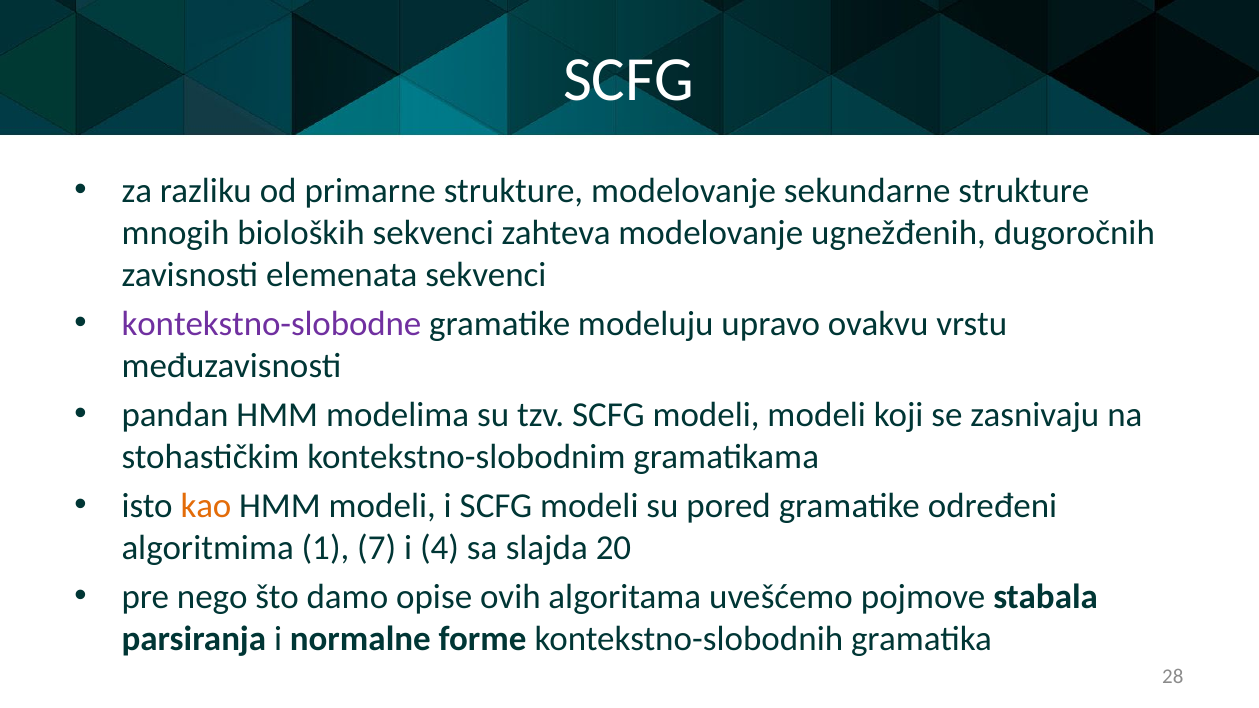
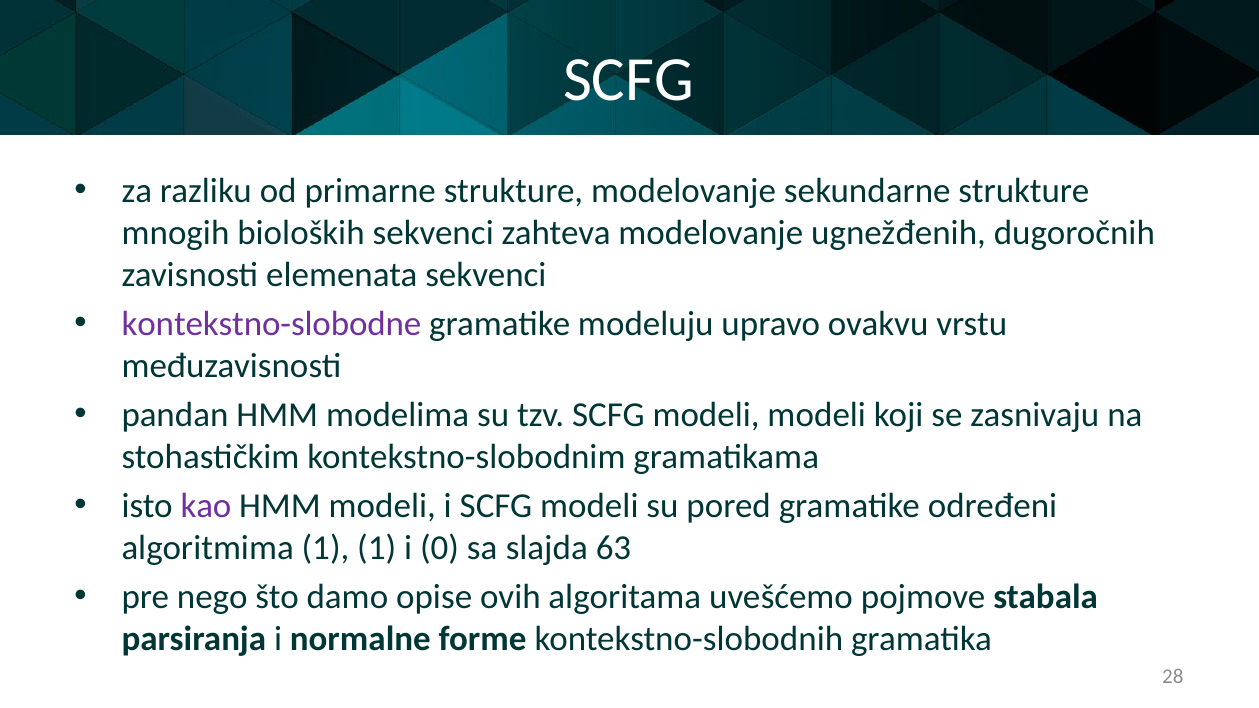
kao colour: orange -> purple
1 7: 7 -> 1
4: 4 -> 0
20: 20 -> 63
